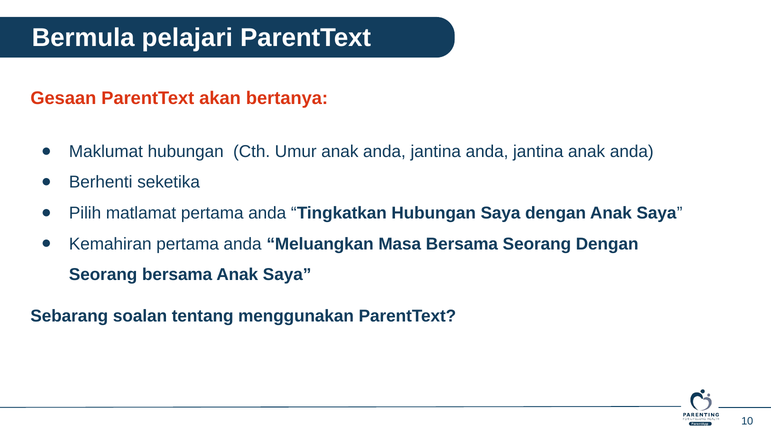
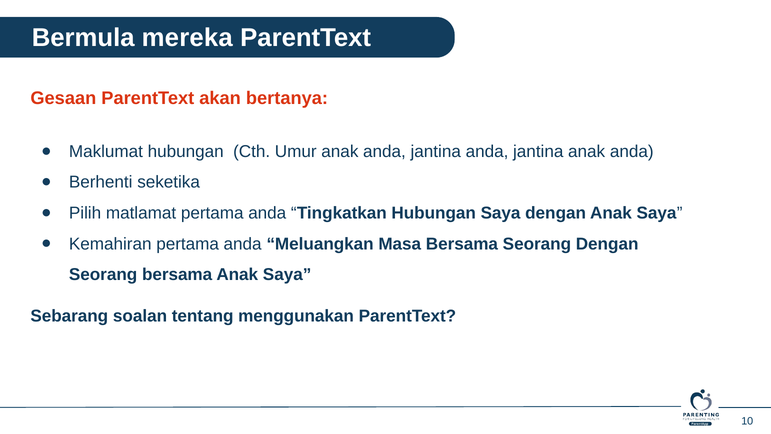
pelajari: pelajari -> mereka
